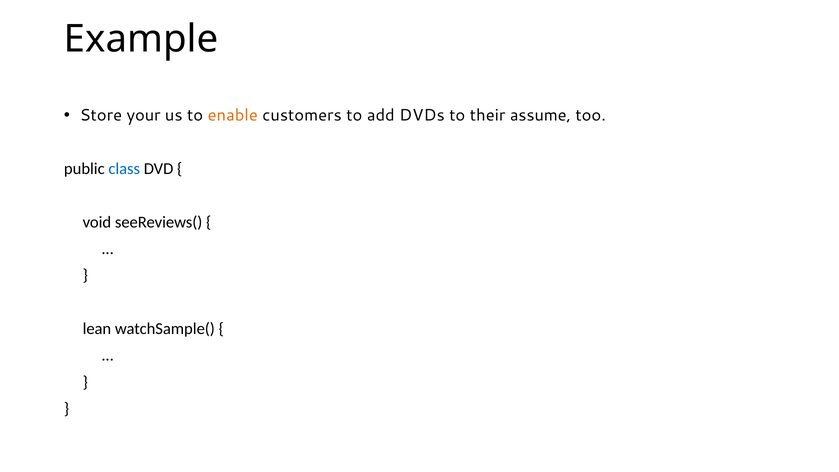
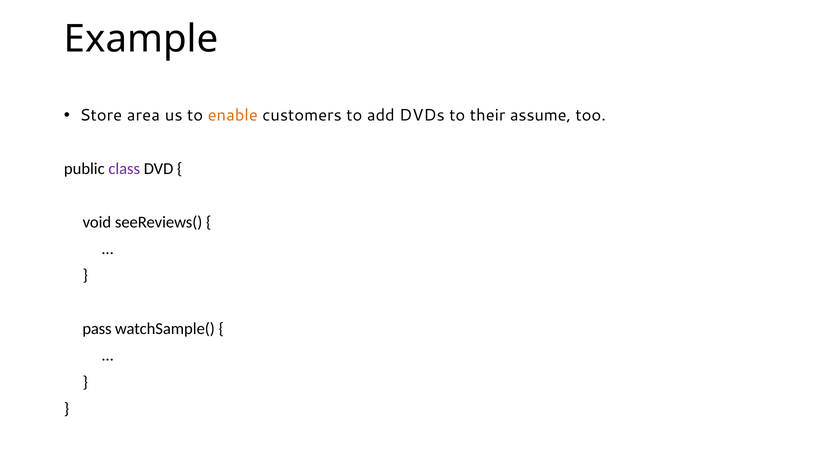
your: your -> area
class colour: blue -> purple
lean: lean -> pass
